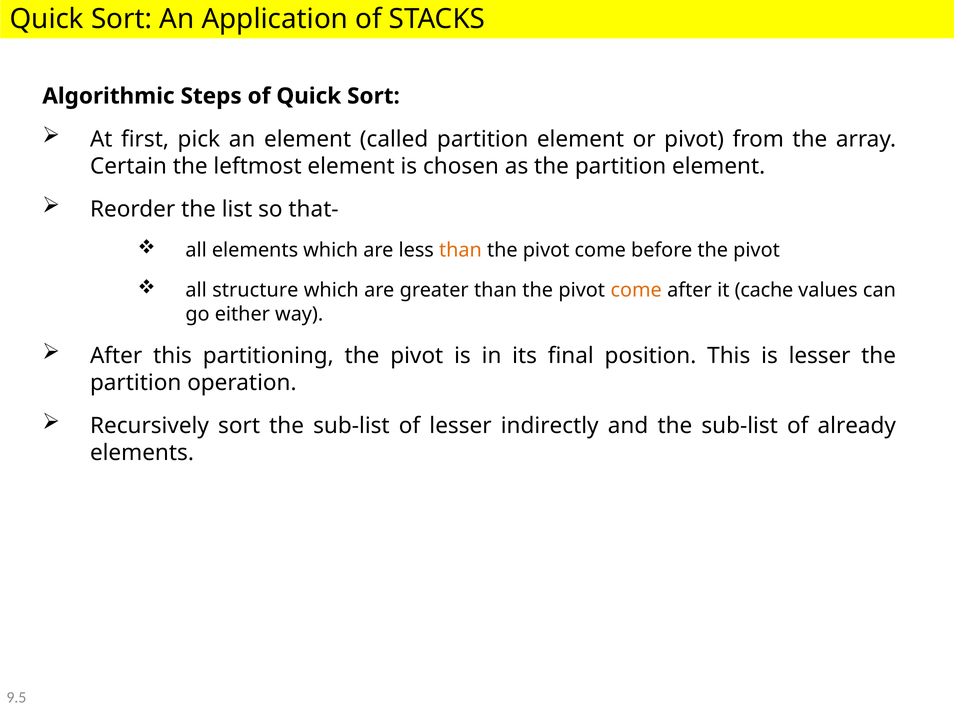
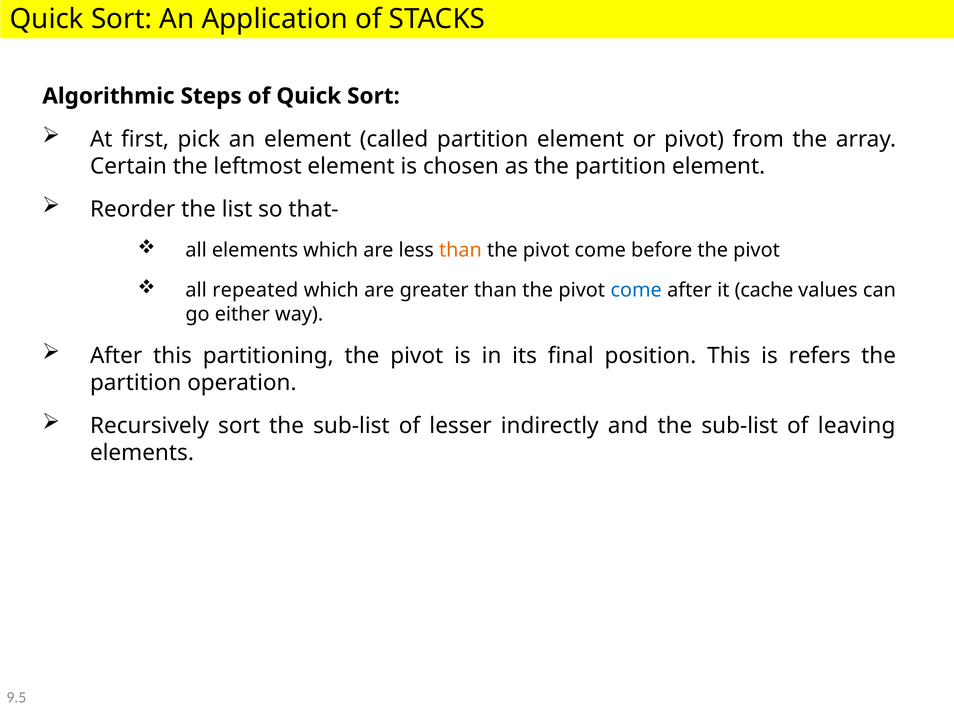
structure: structure -> repeated
come at (636, 290) colour: orange -> blue
is lesser: lesser -> refers
already: already -> leaving
